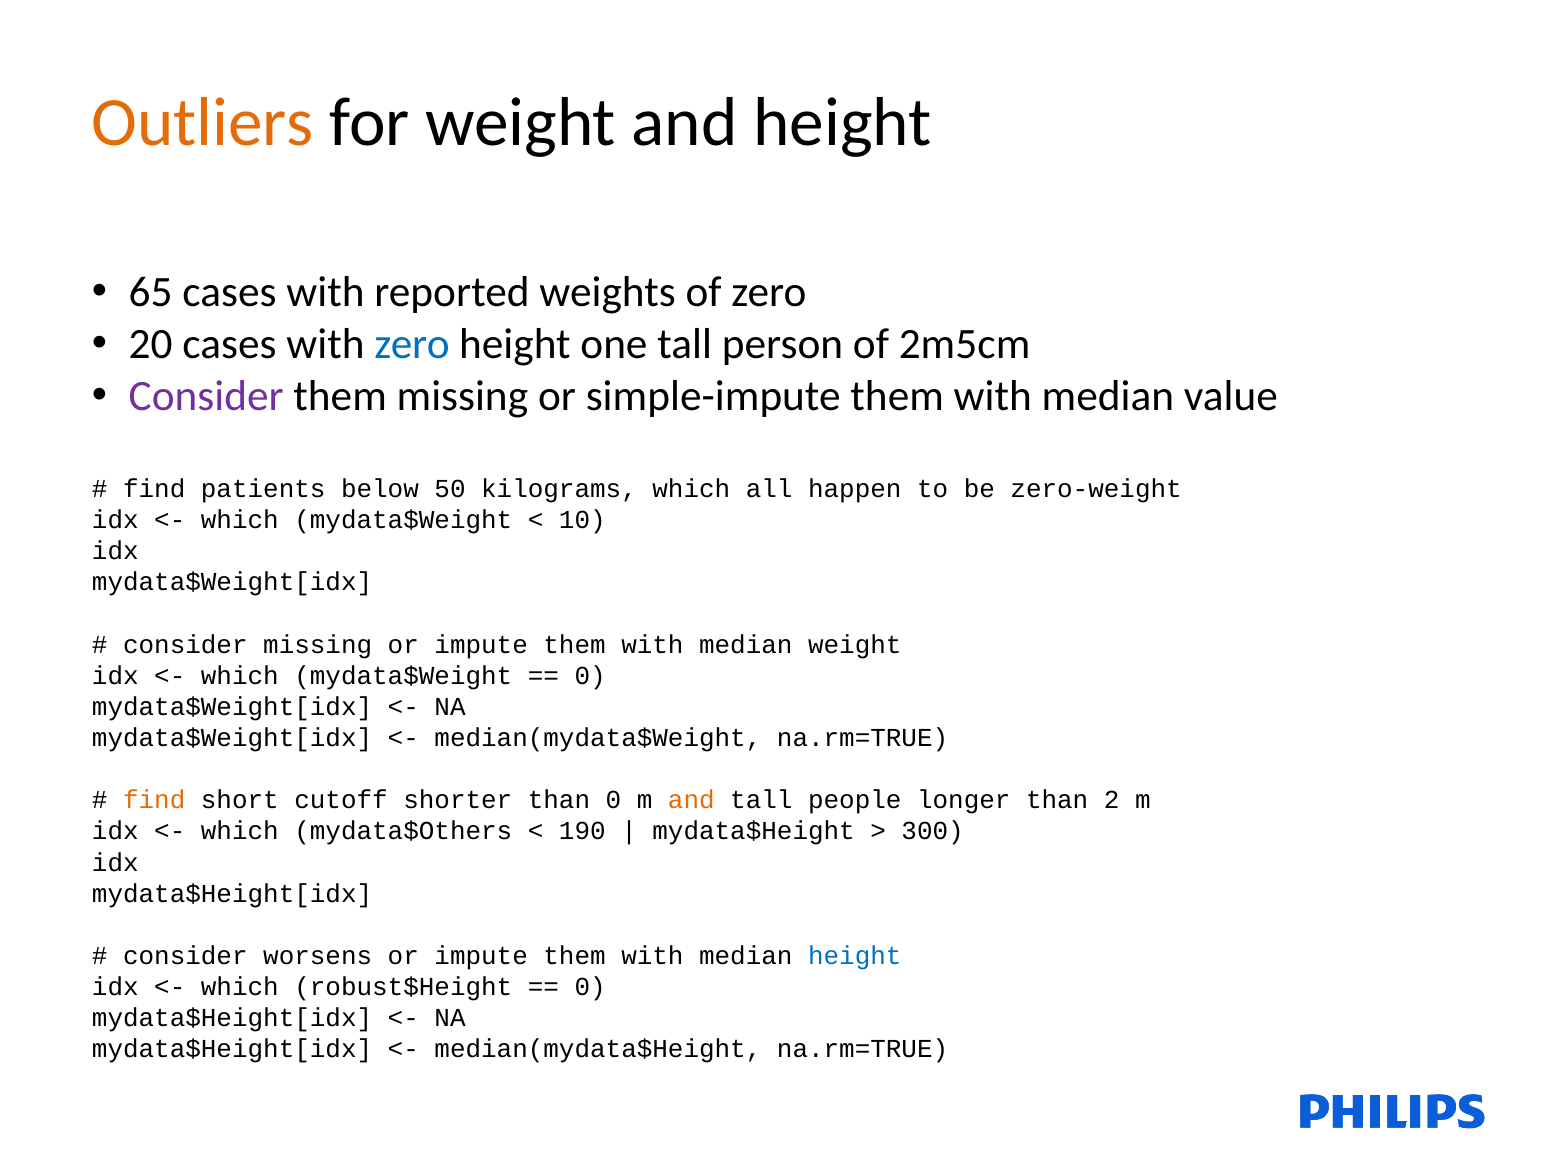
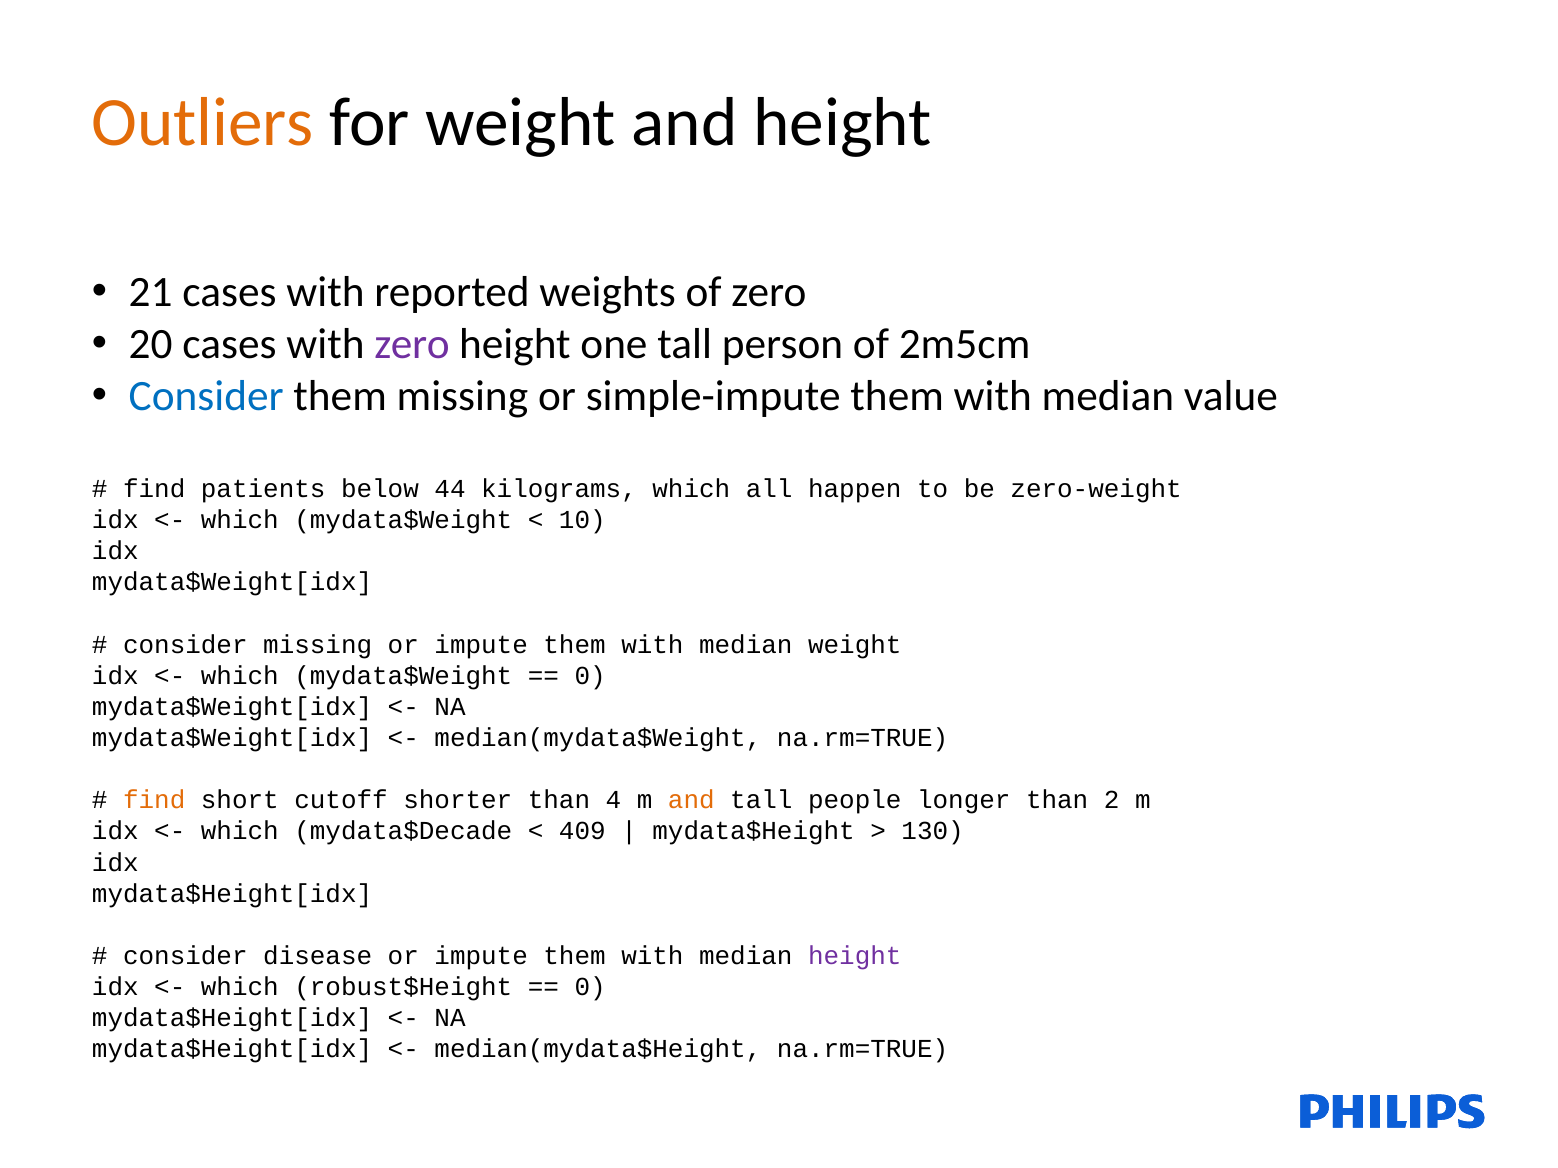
65: 65 -> 21
zero at (412, 345) colour: blue -> purple
Consider at (206, 397) colour: purple -> blue
50: 50 -> 44
than 0: 0 -> 4
mydata$Others: mydata$Others -> mydata$Decade
190: 190 -> 409
300: 300 -> 130
worsens: worsens -> disease
height at (855, 956) colour: blue -> purple
